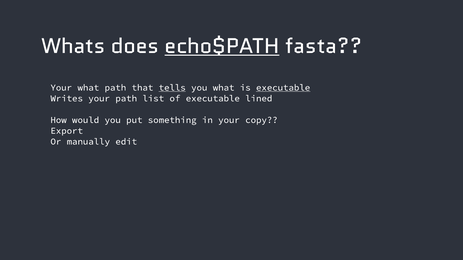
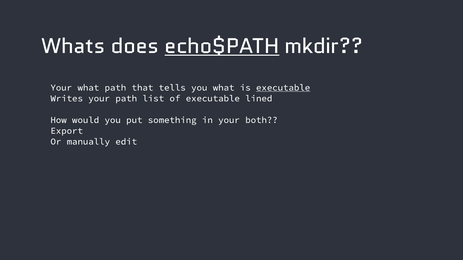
fasta: fasta -> mkdir
tells underline: present -> none
copy: copy -> both
